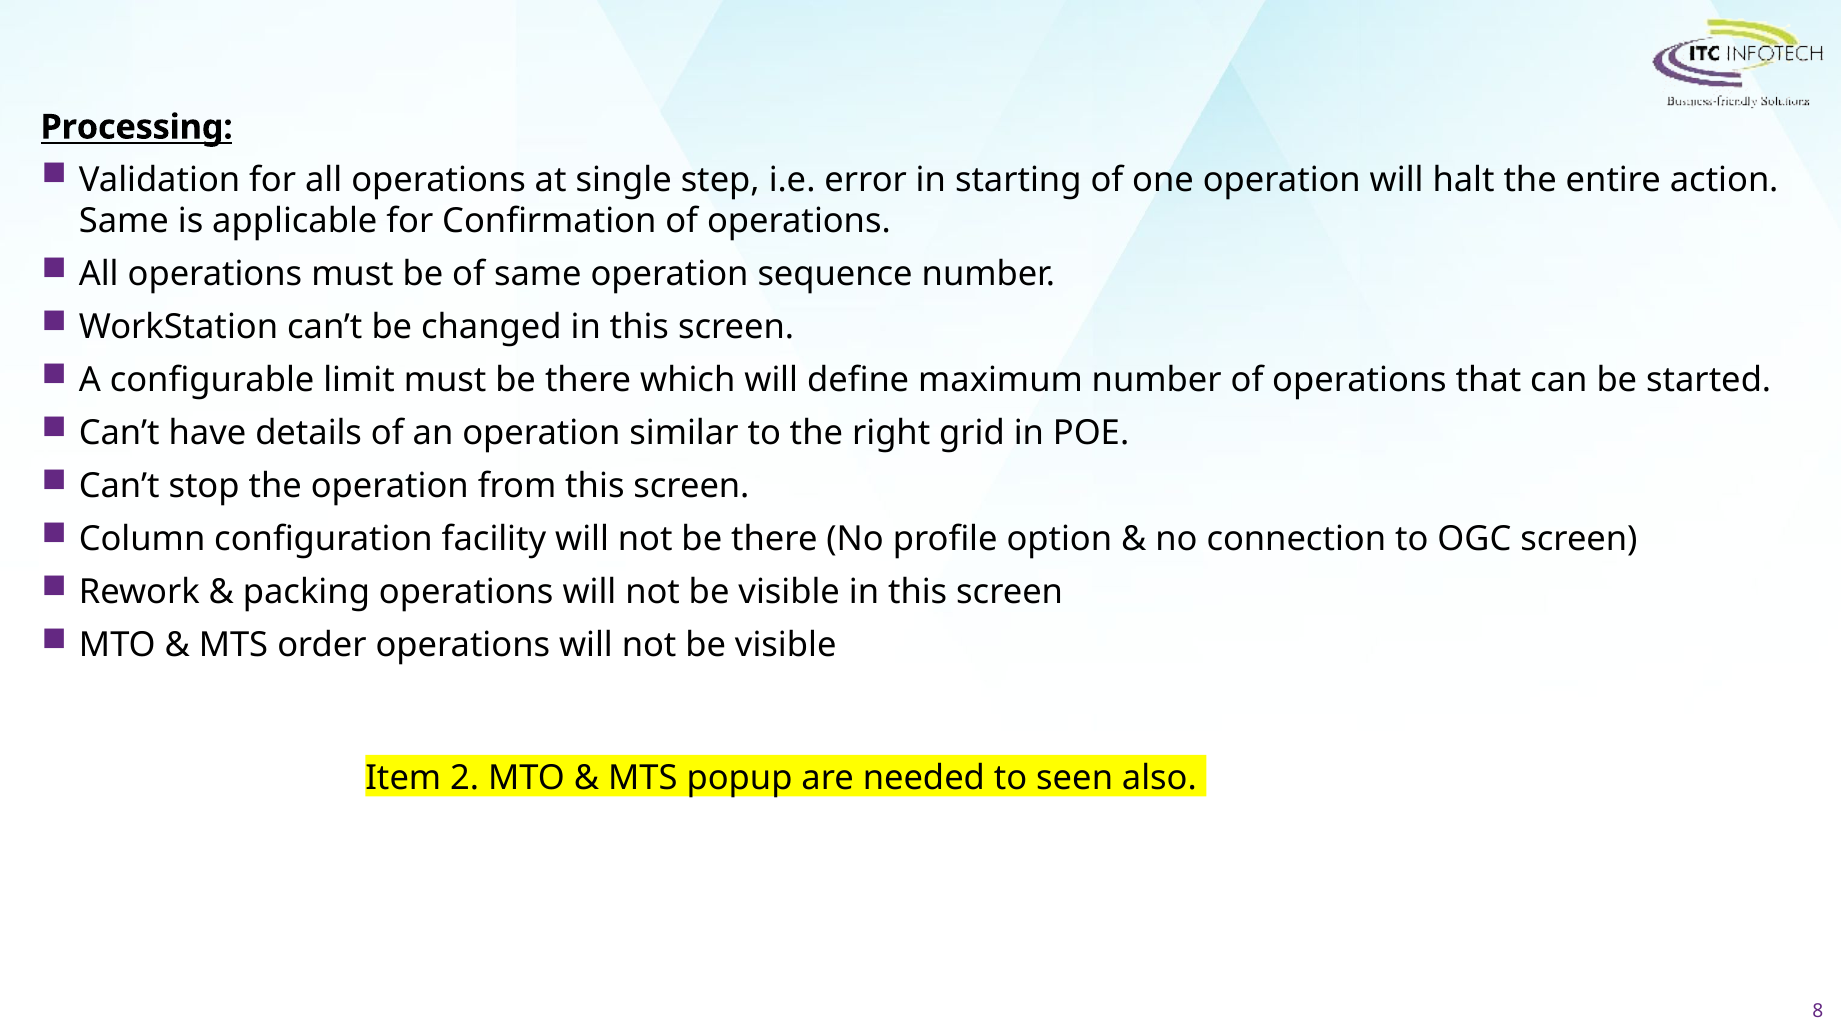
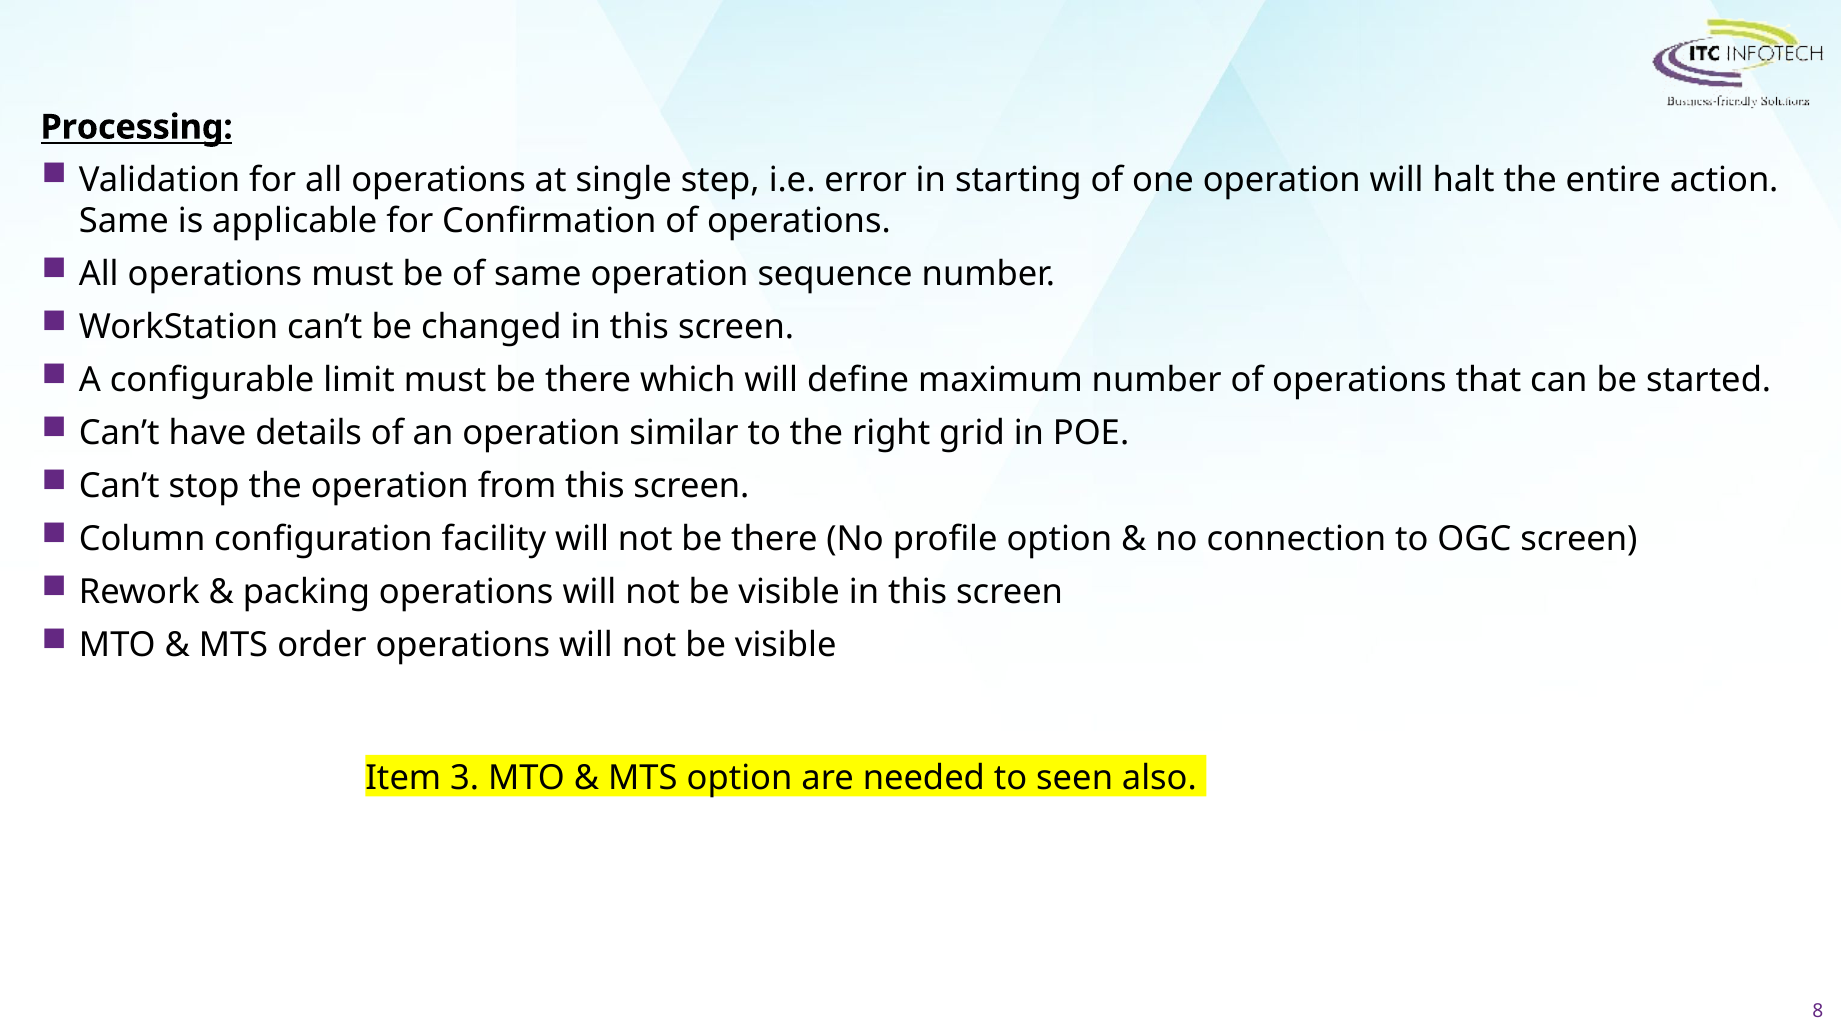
2: 2 -> 3
MTS popup: popup -> option
